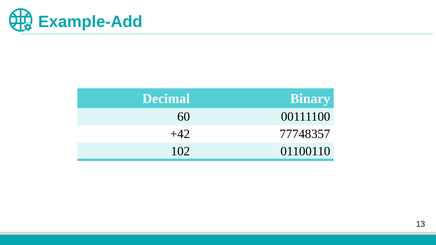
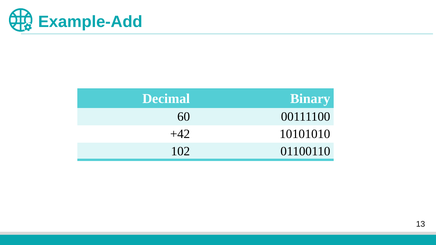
77748357: 77748357 -> 10101010
